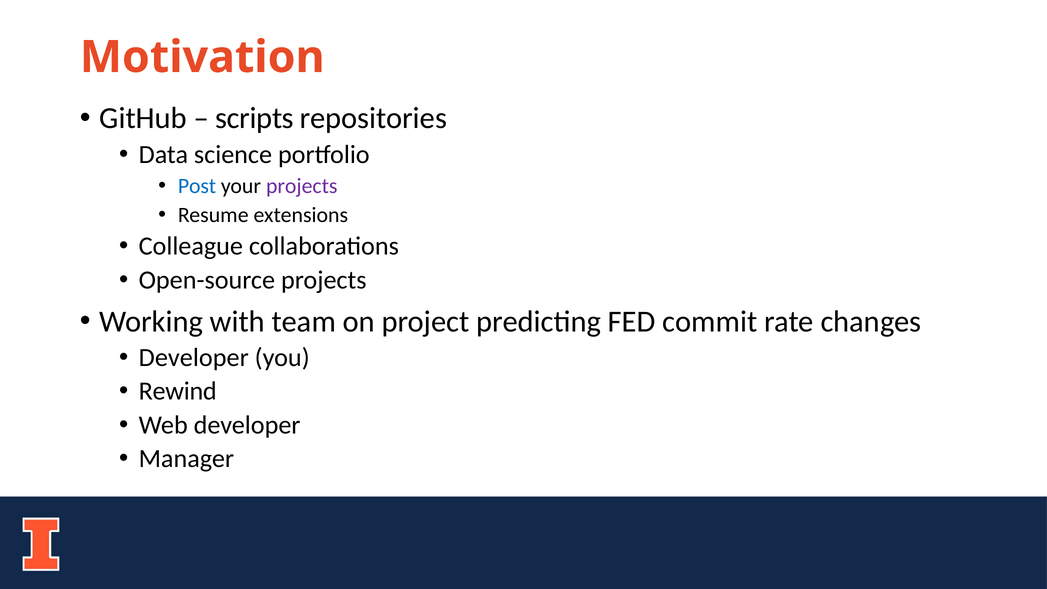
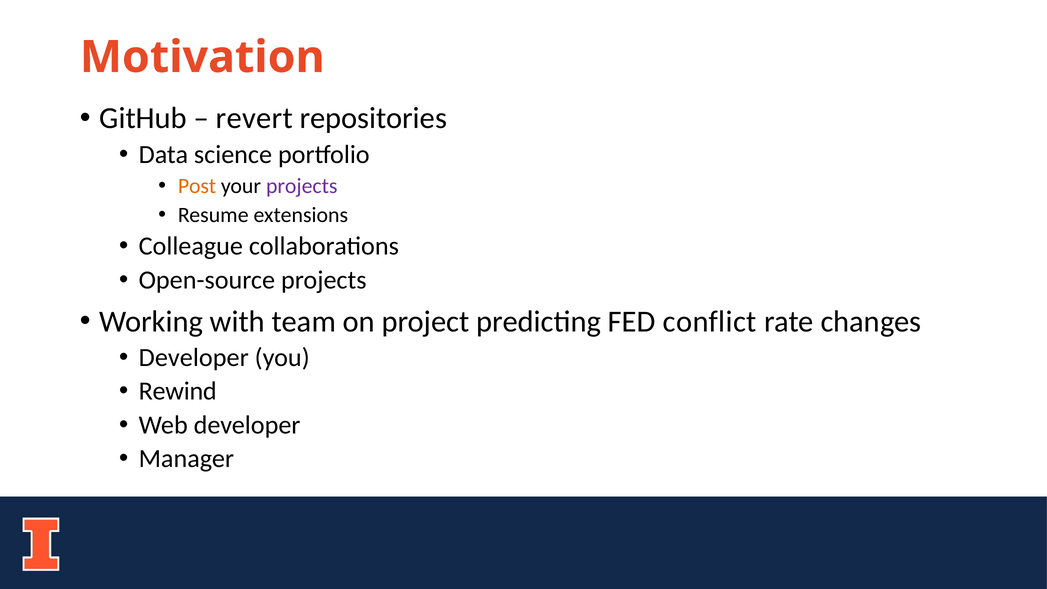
scripts: scripts -> revert
Post colour: blue -> orange
commit: commit -> conflict
